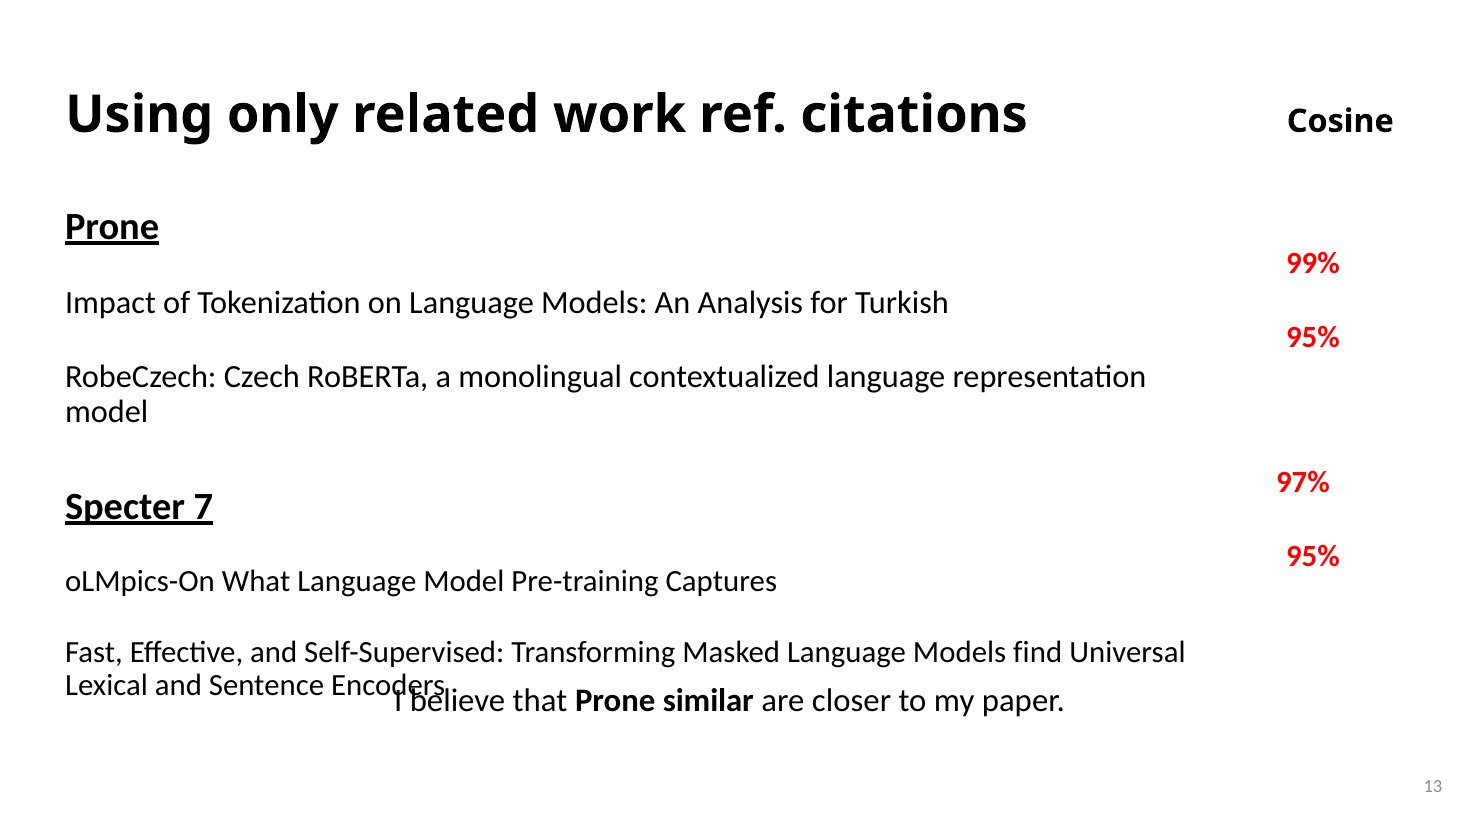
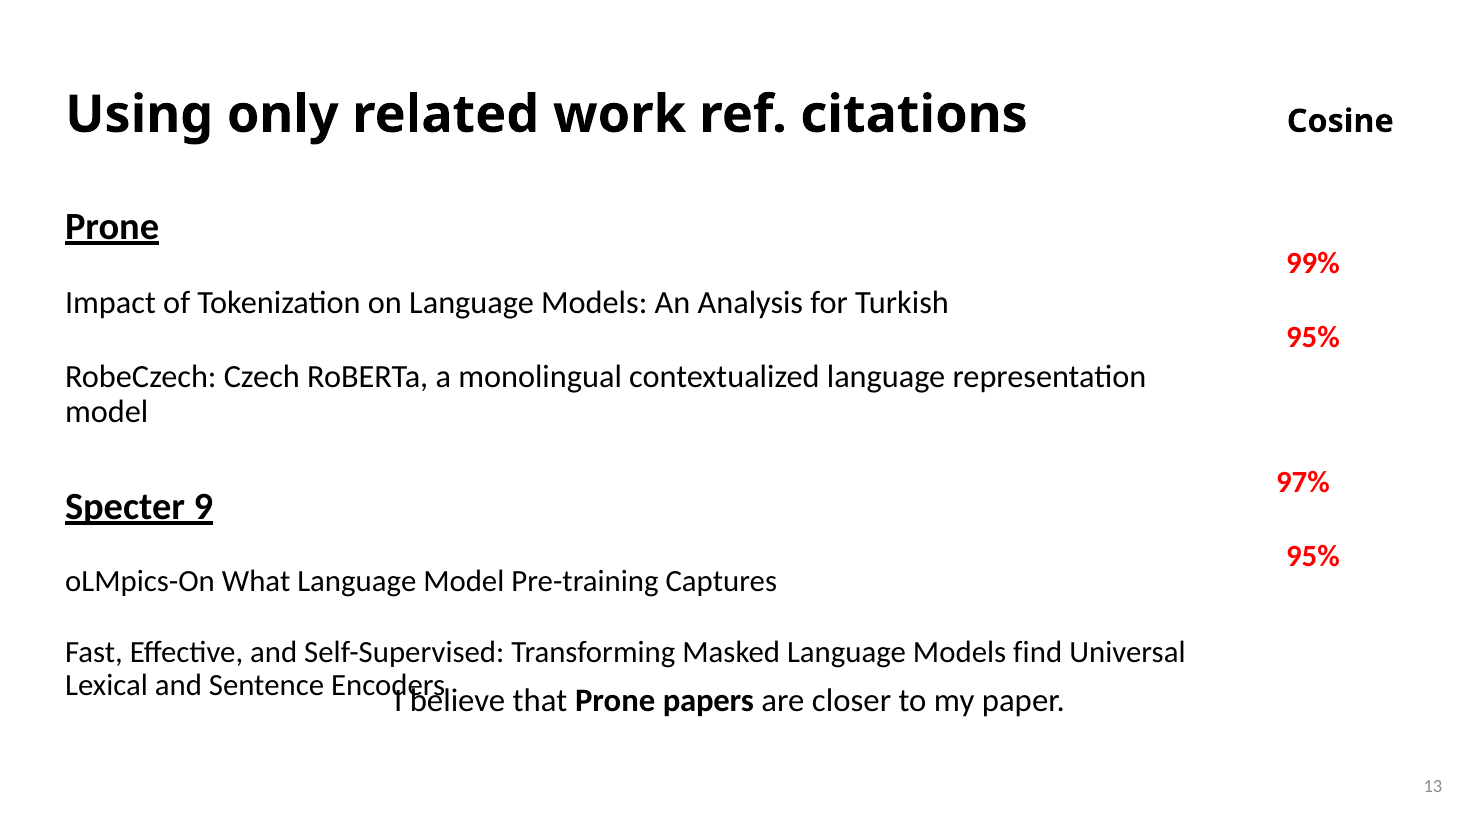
7: 7 -> 9
similar: similar -> papers
